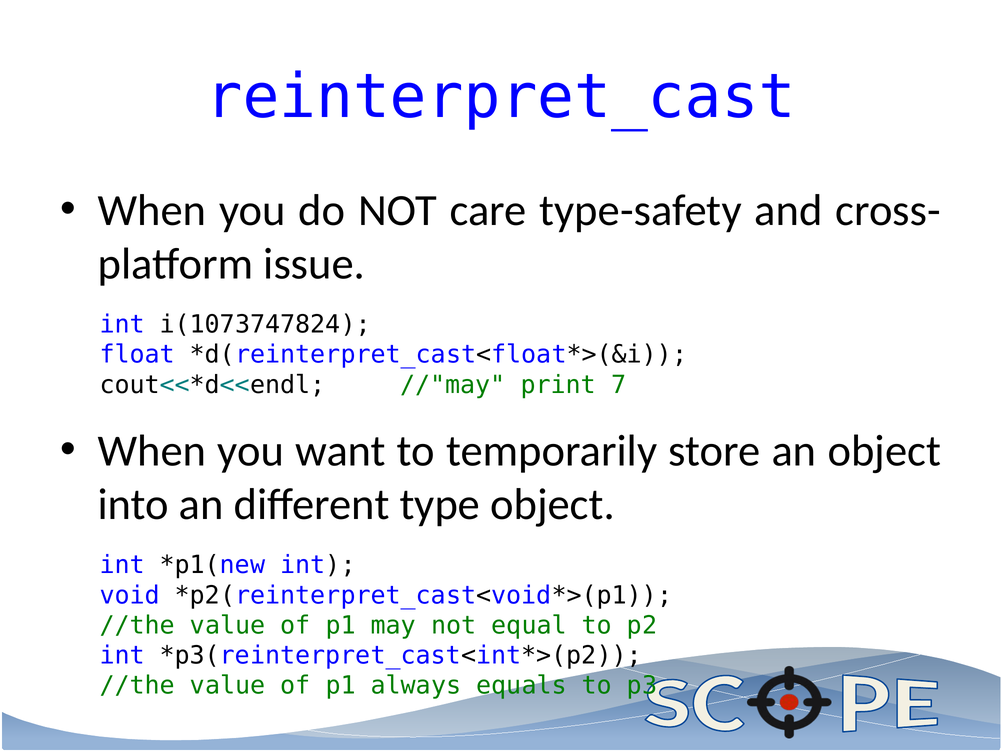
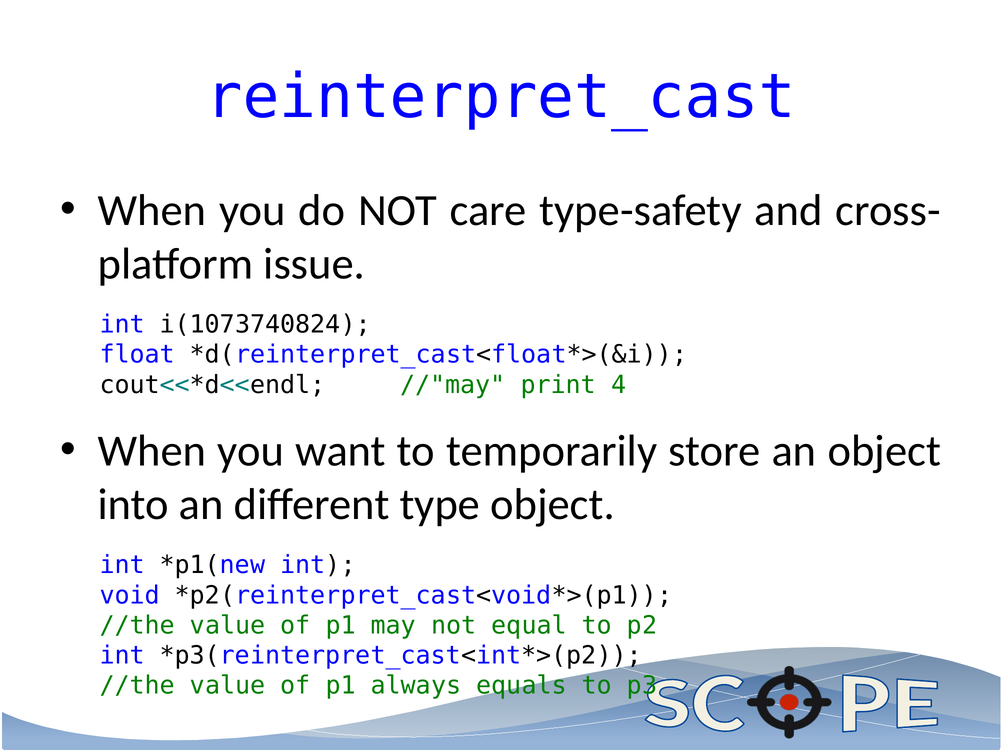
i(1073747824: i(1073747824 -> i(1073740824
7: 7 -> 4
